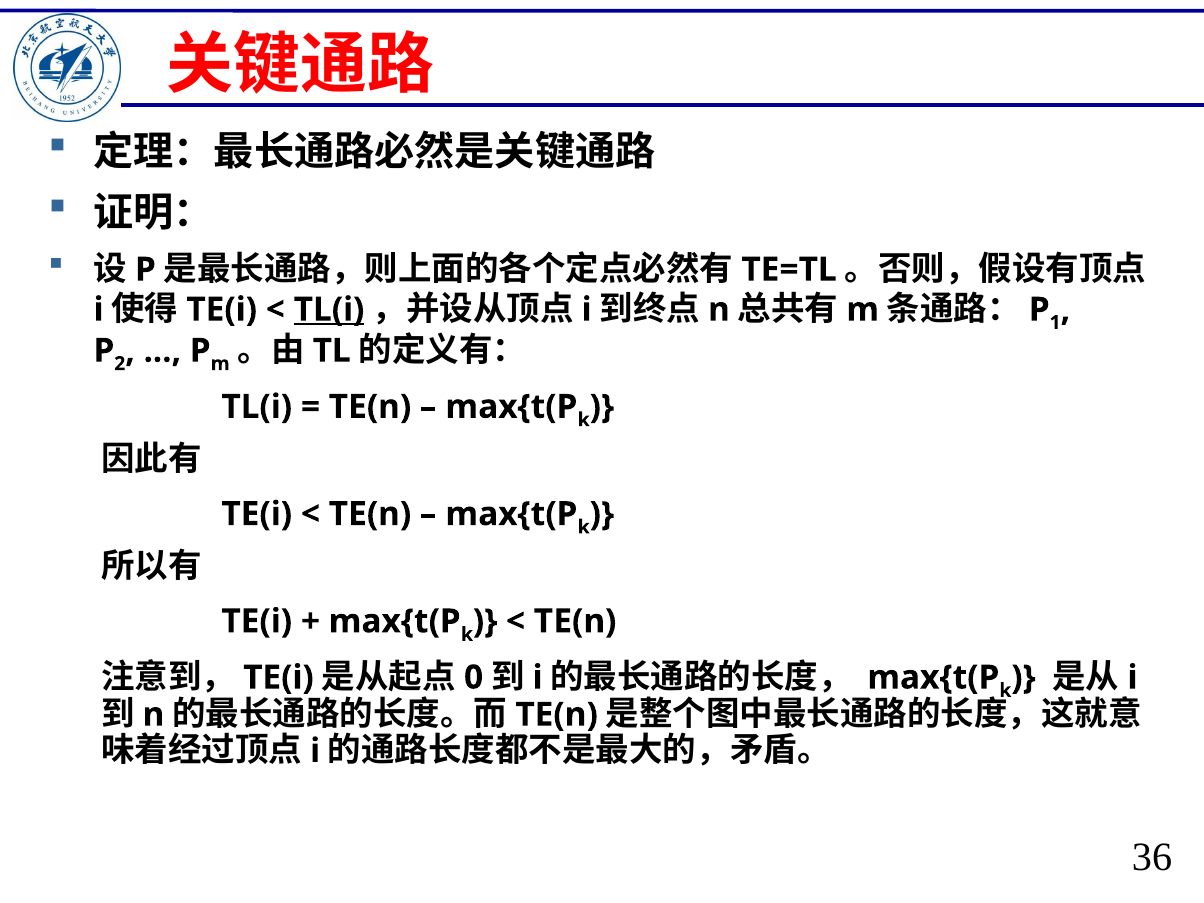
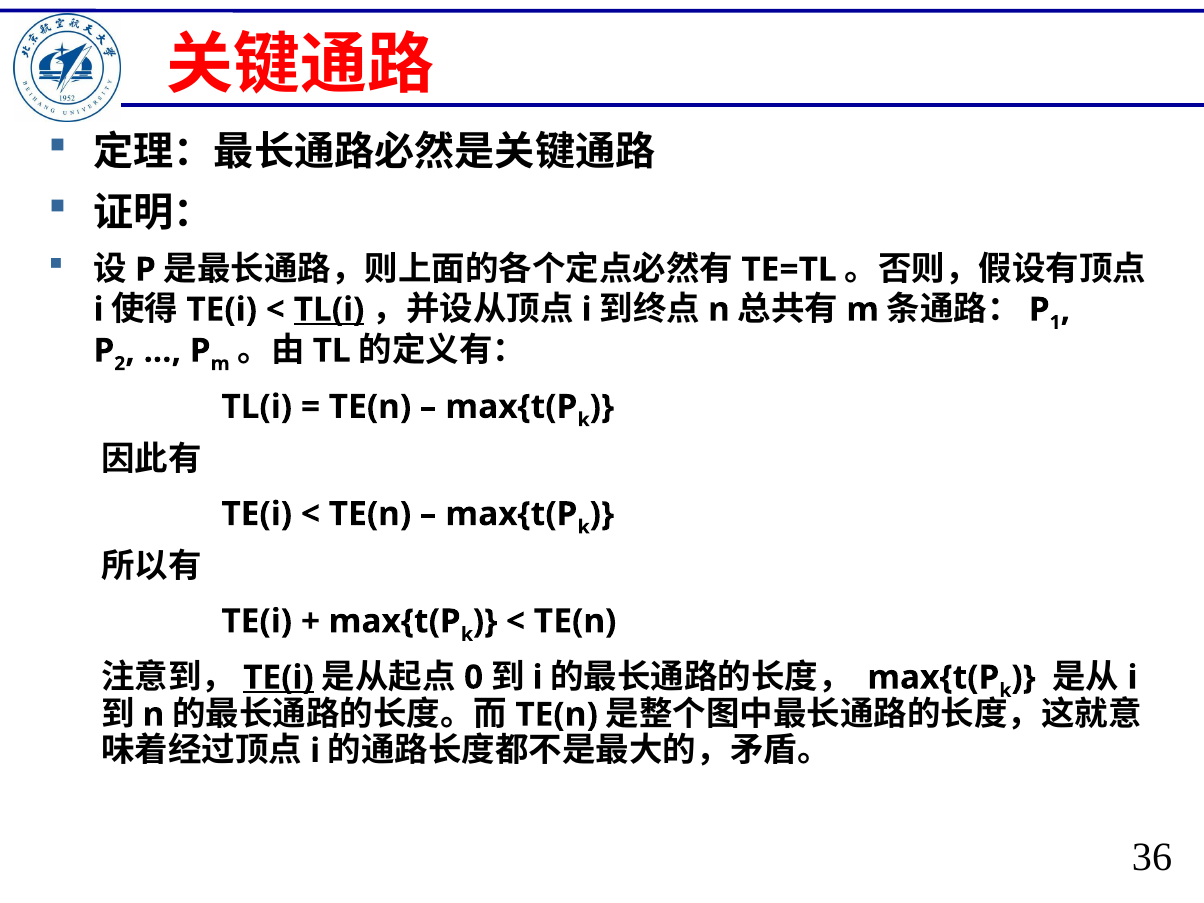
TE(i at (278, 677) underline: none -> present
